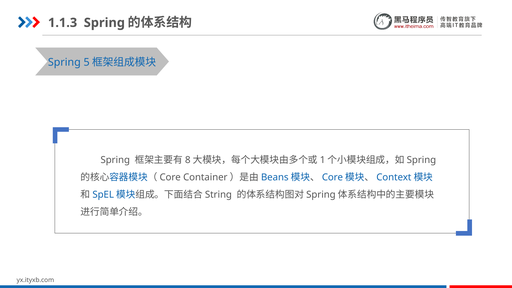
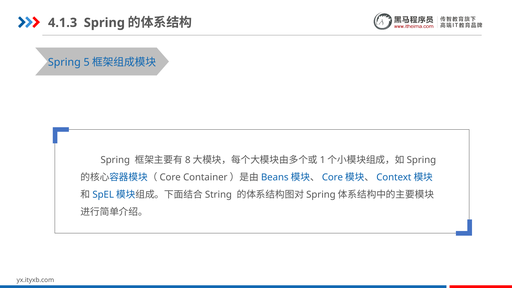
1.1.3: 1.1.3 -> 4.1.3
